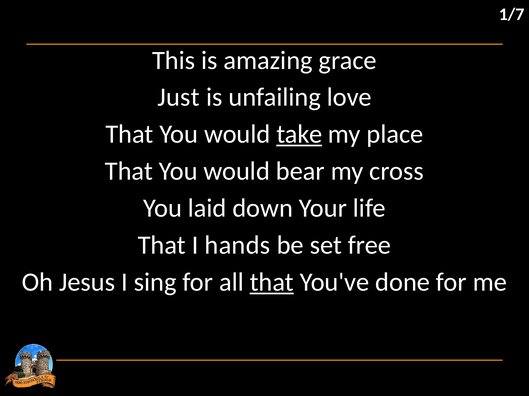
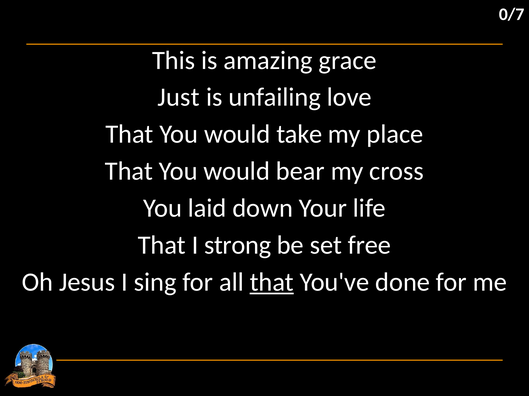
1/7: 1/7 -> 0/7
take underline: present -> none
hands: hands -> strong
